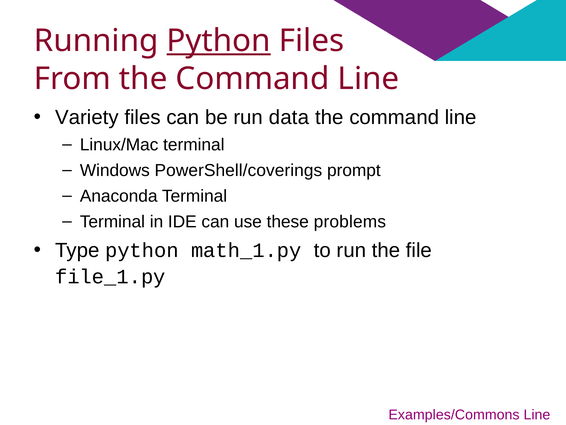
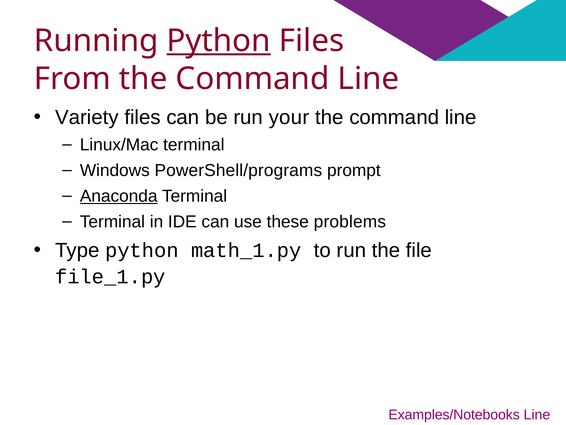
data: data -> your
PowerShell/coverings: PowerShell/coverings -> PowerShell/programs
Anaconda underline: none -> present
Examples/Commons: Examples/Commons -> Examples/Notebooks
